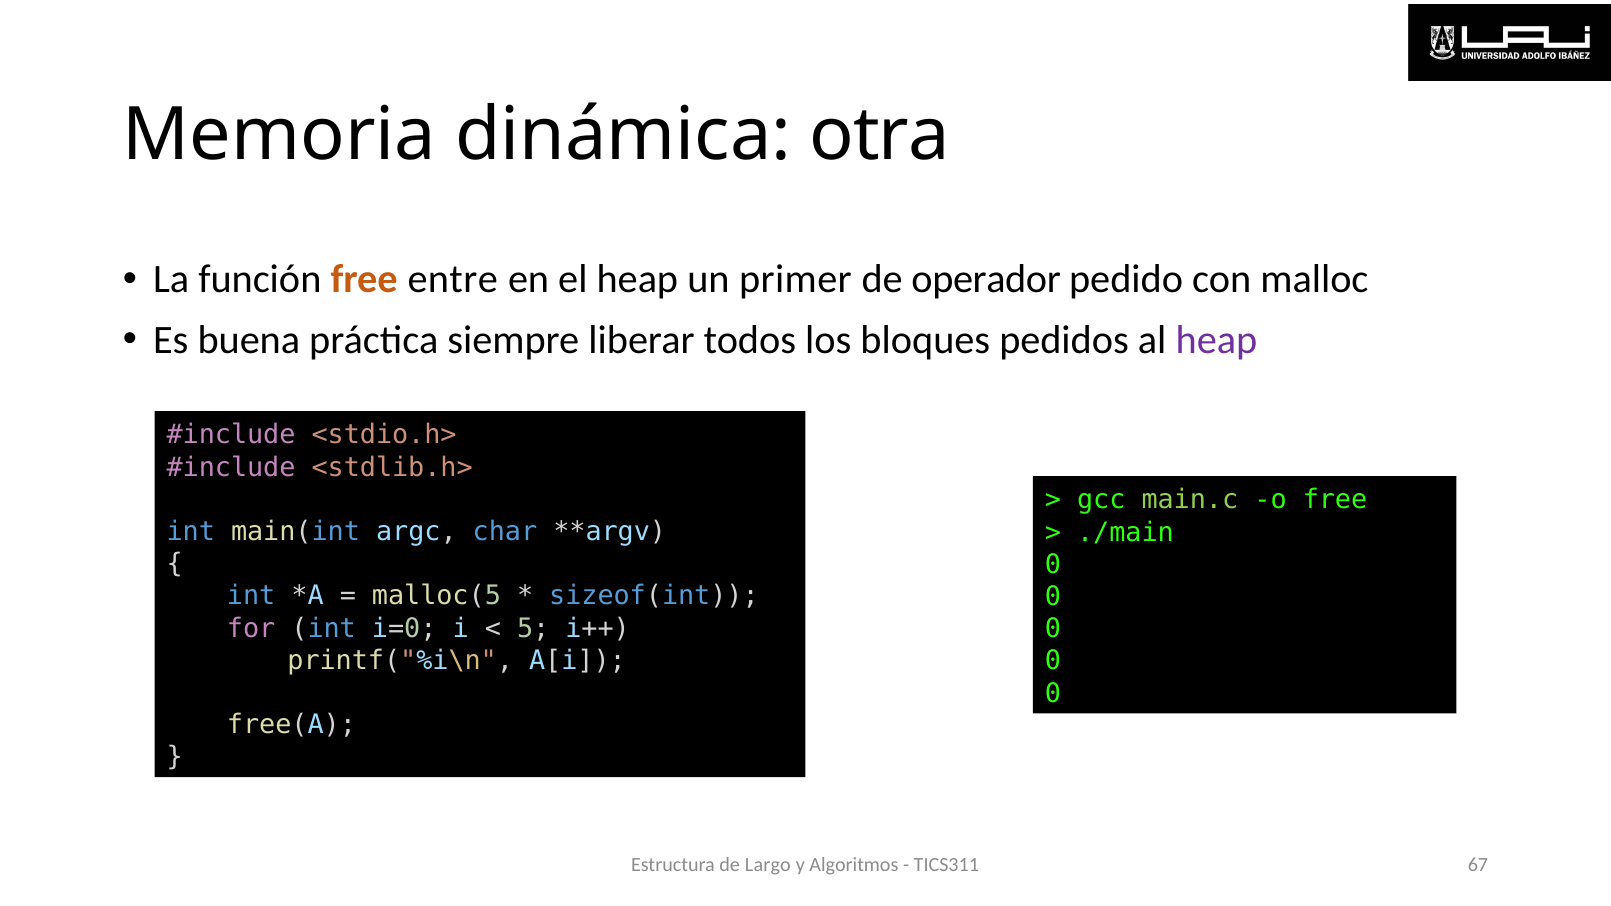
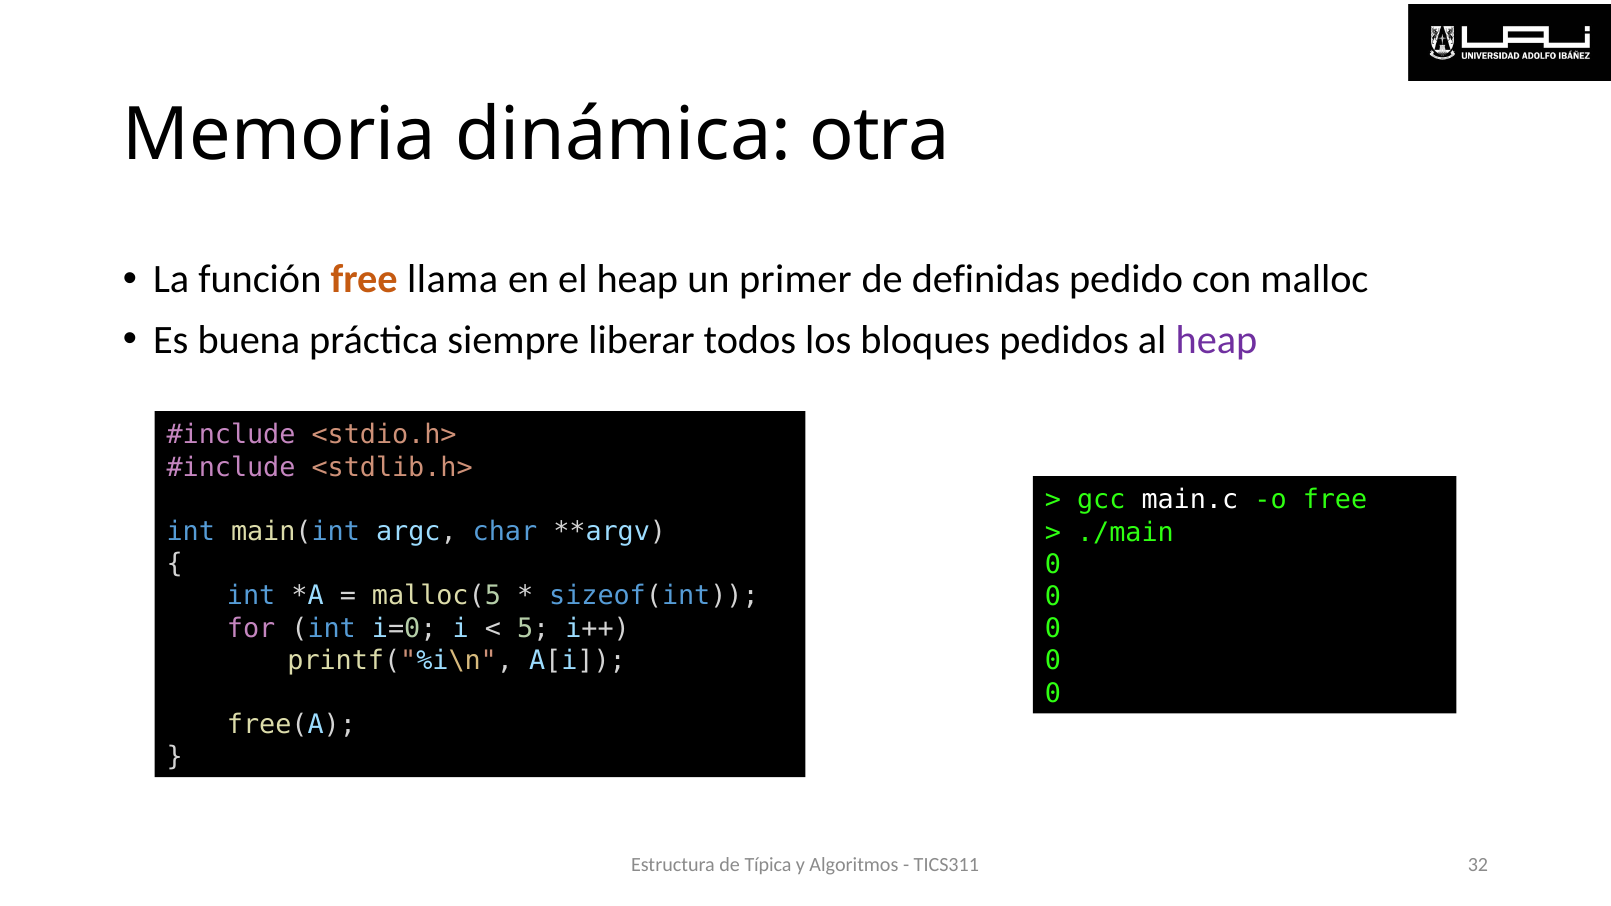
entre: entre -> llama
operador: operador -> definidas
main.c colour: light green -> white
Largo: Largo -> Típica
67: 67 -> 32
